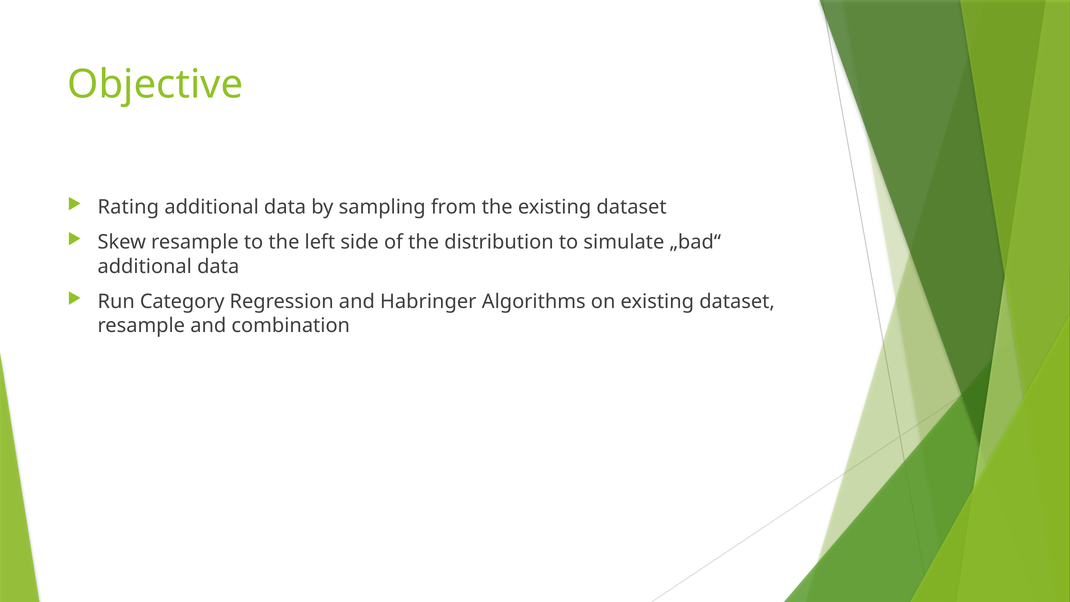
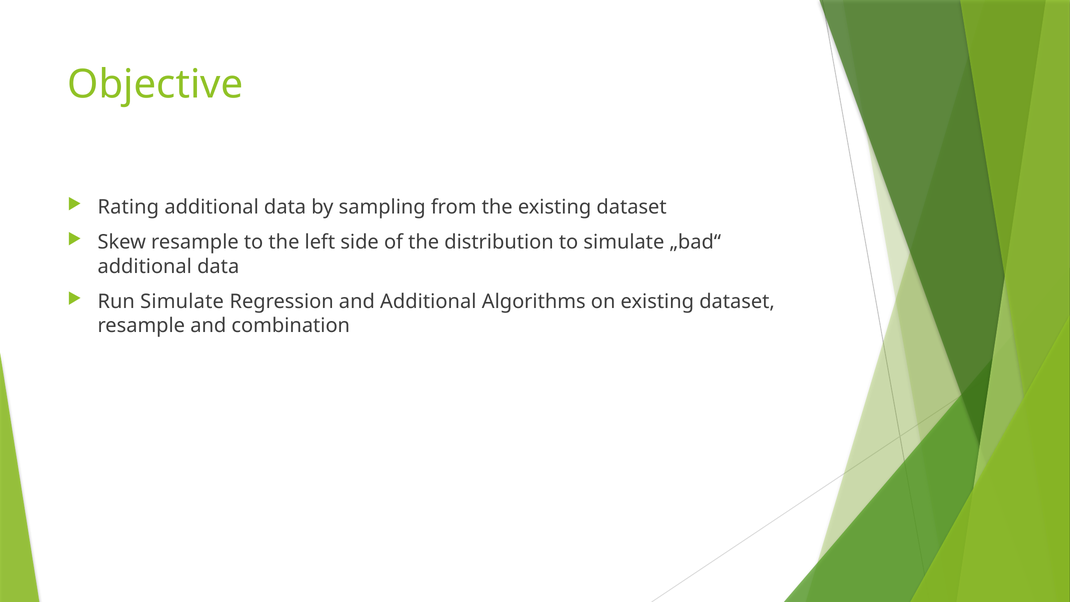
Run Category: Category -> Simulate
and Habringer: Habringer -> Additional
